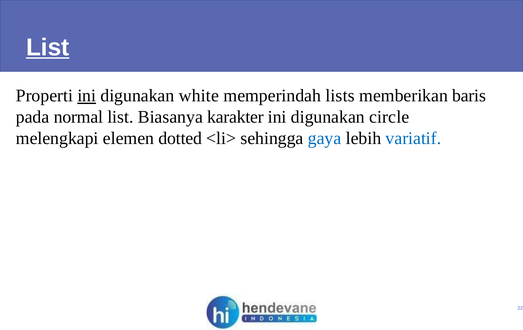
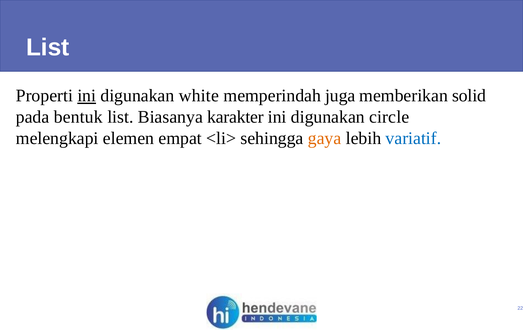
List at (48, 47) underline: present -> none
lists: lists -> juga
baris: baris -> solid
normal: normal -> bentuk
dotted: dotted -> empat
gaya colour: blue -> orange
